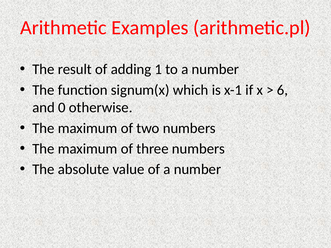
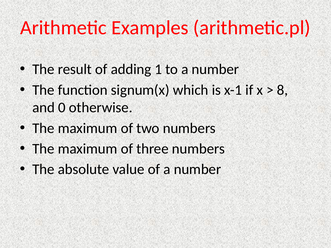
6: 6 -> 8
